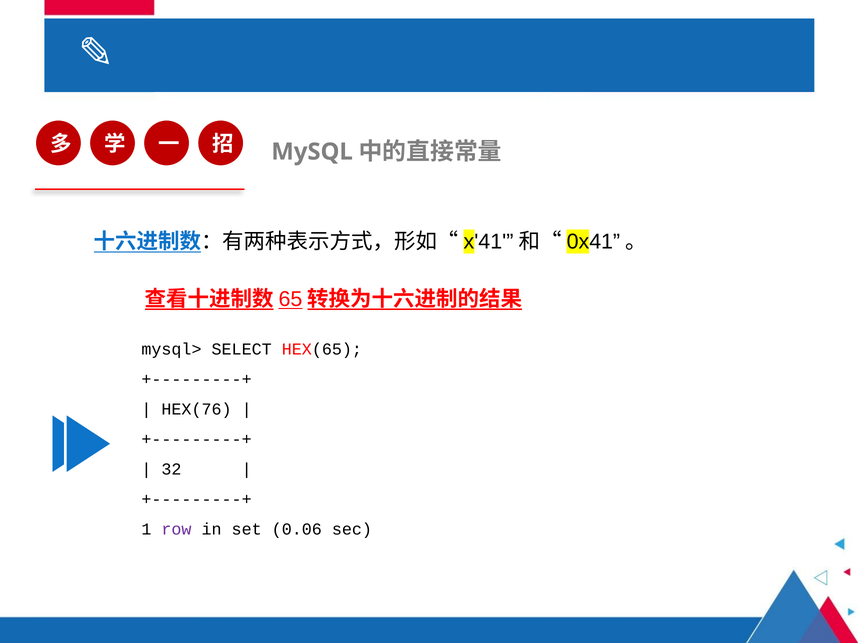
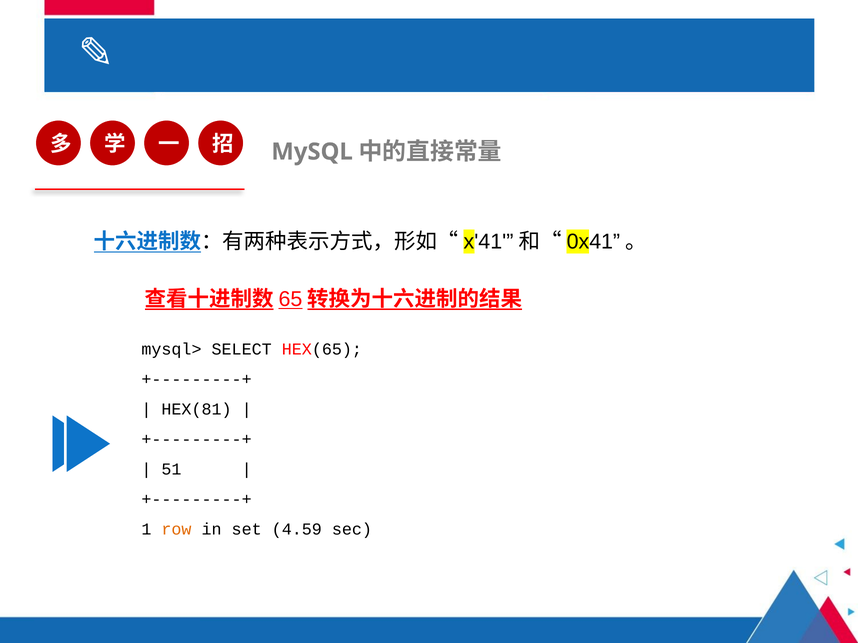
HEX(76: HEX(76 -> HEX(81
32: 32 -> 51
row colour: purple -> orange
0.06: 0.06 -> 4.59
